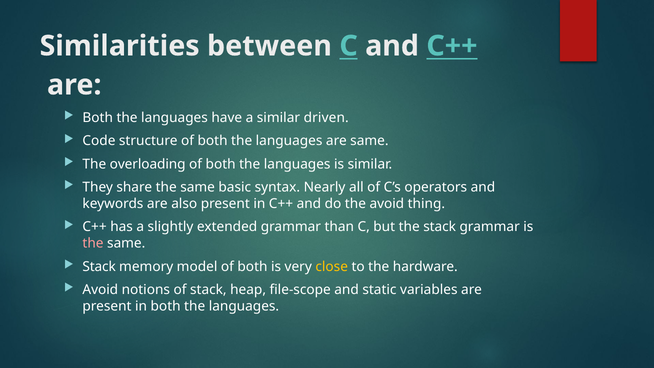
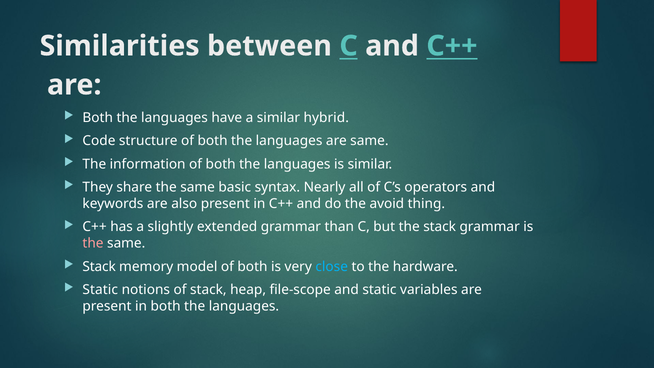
driven: driven -> hybrid
overloading: overloading -> information
close colour: yellow -> light blue
Avoid at (100, 290): Avoid -> Static
